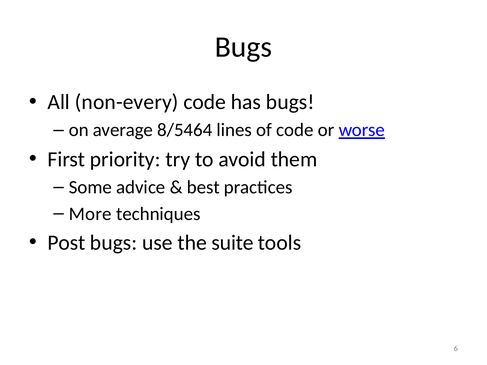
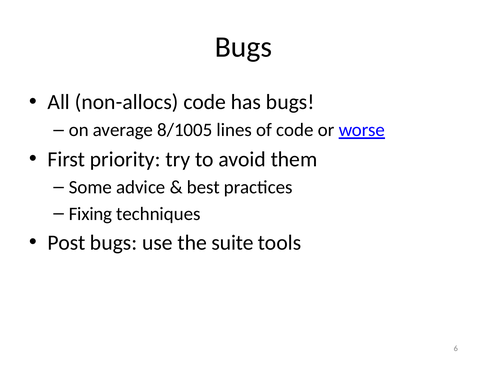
non-every: non-every -> non-allocs
8/5464: 8/5464 -> 8/1005
More: More -> Fixing
